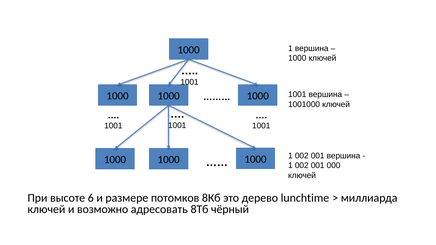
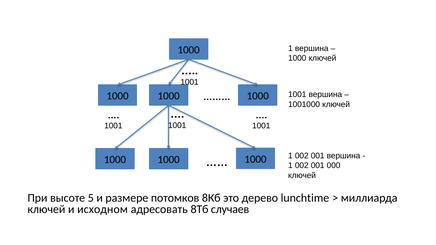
6: 6 -> 5
возможно: возможно -> исходном
чёрный: чёрный -> случаев
